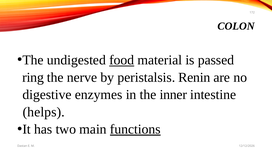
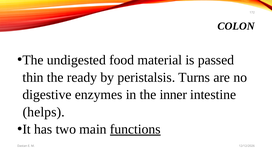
food underline: present -> none
ring: ring -> thin
nerve: nerve -> ready
Renin: Renin -> Turns
